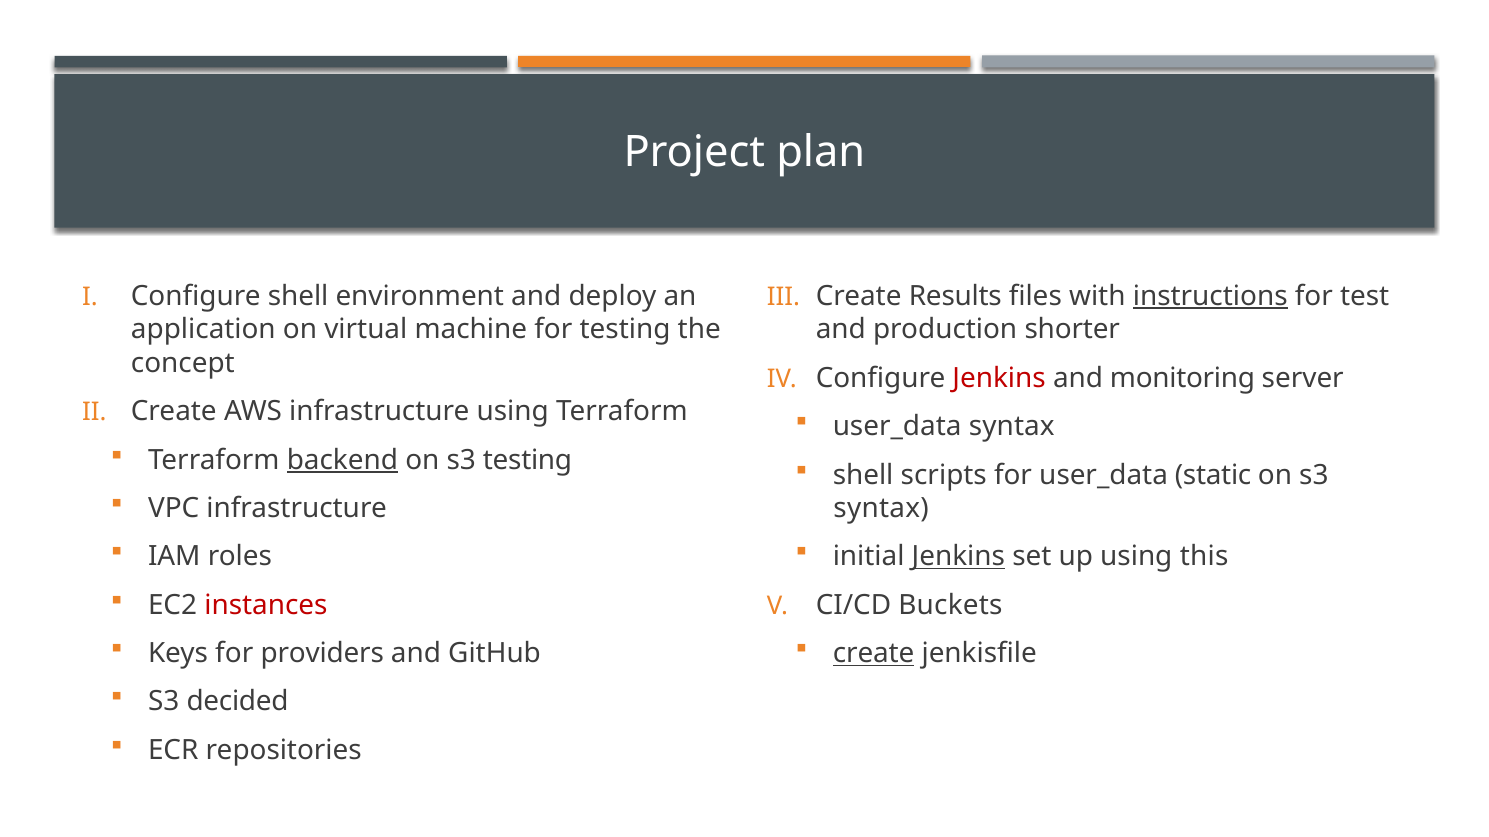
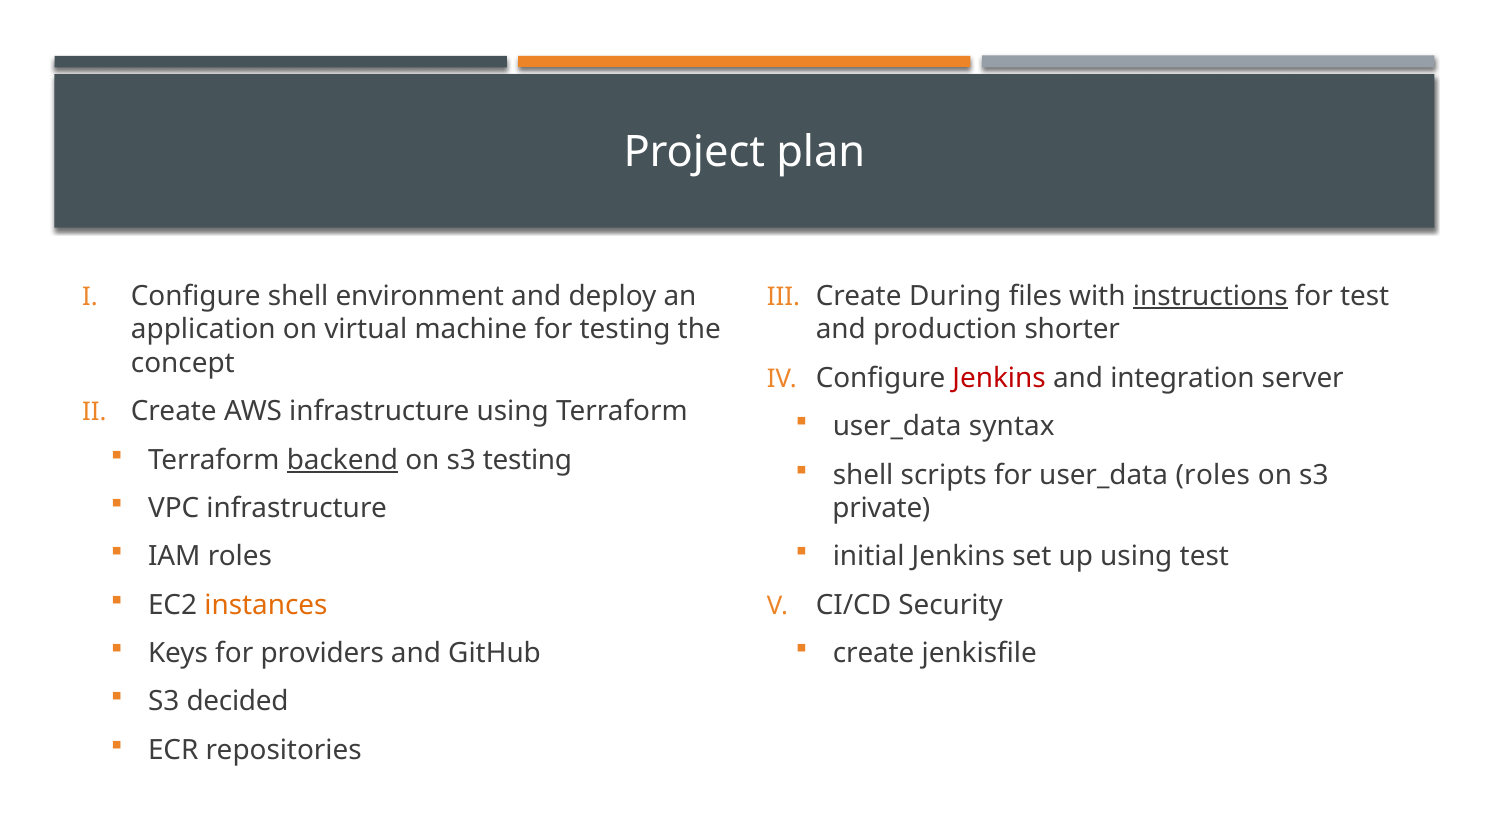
Results: Results -> During
monitoring: monitoring -> integration
user_data static: static -> roles
syntax at (881, 509): syntax -> private
Jenkins at (958, 557) underline: present -> none
using this: this -> test
instances colour: red -> orange
Buckets: Buckets -> Security
create at (874, 654) underline: present -> none
